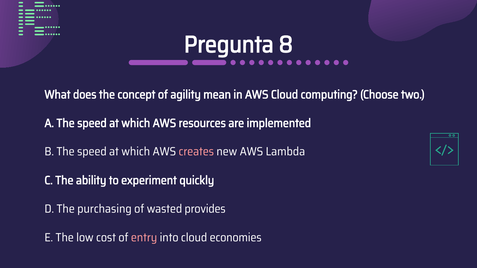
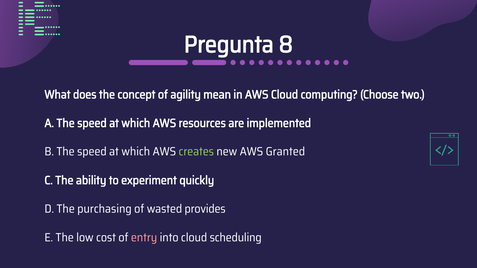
creates colour: pink -> light green
Lambda: Lambda -> Granted
economies: economies -> scheduling
